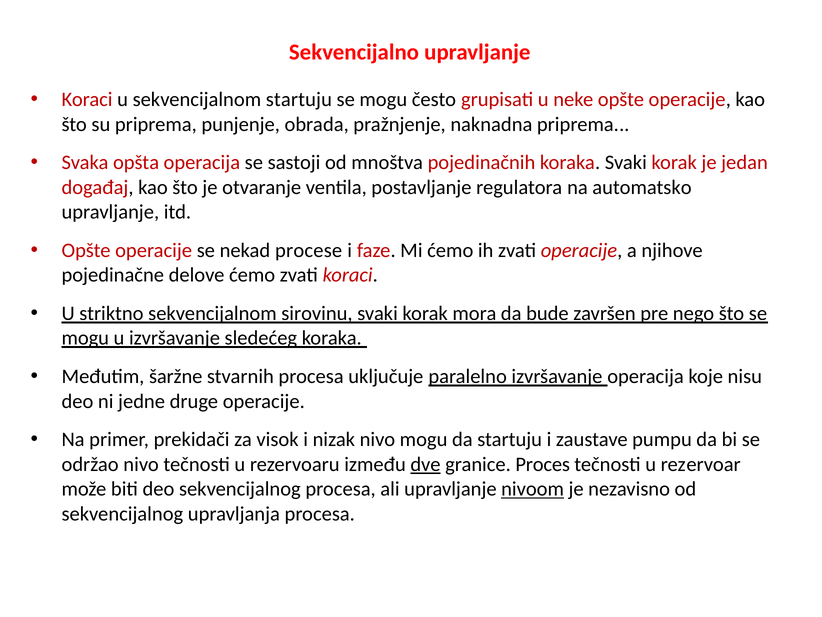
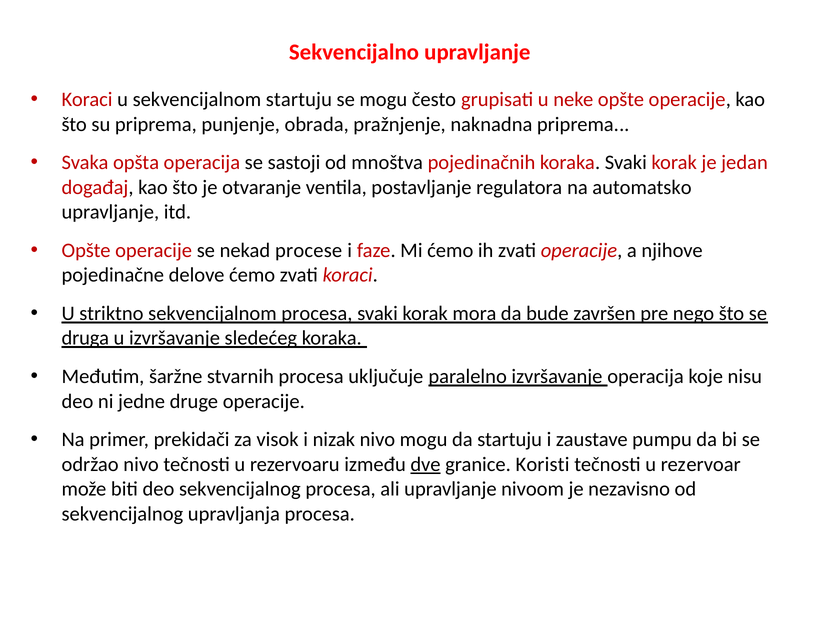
sekvencijalnom sirovinu: sirovinu -> procesa
mogu at (85, 338): mogu -> druga
Proces: Proces -> Koristi
nivoom underline: present -> none
